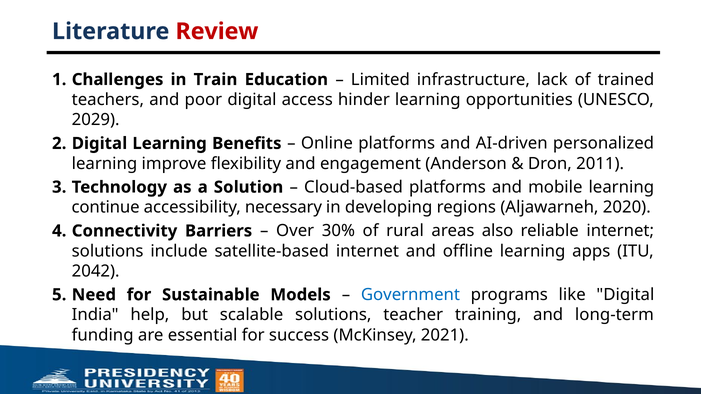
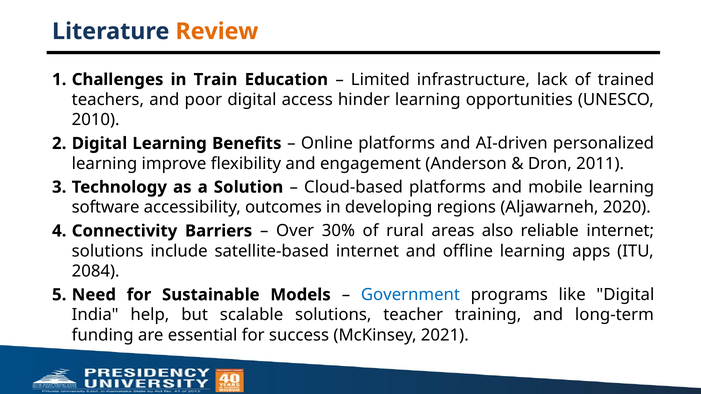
Review colour: red -> orange
2029: 2029 -> 2010
continue: continue -> software
necessary: necessary -> outcomes
2042: 2042 -> 2084
